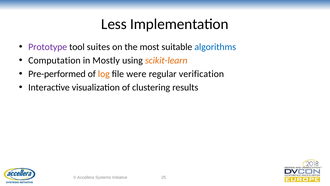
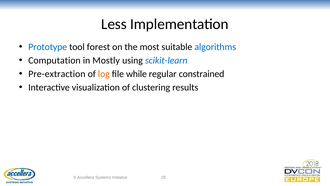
Prototype colour: purple -> blue
suites: suites -> forest
scikit-learn colour: orange -> blue
Pre-performed: Pre-performed -> Pre-extraction
were: were -> while
verification: verification -> constrained
